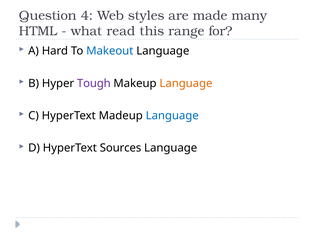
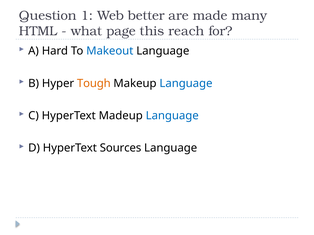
4: 4 -> 1
styles: styles -> better
read: read -> page
range: range -> reach
Tough colour: purple -> orange
Language at (186, 83) colour: orange -> blue
